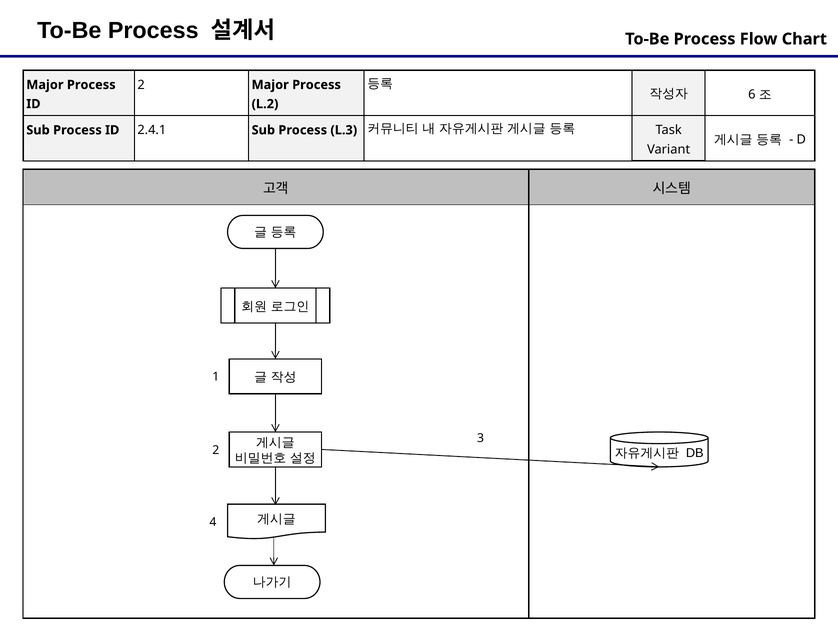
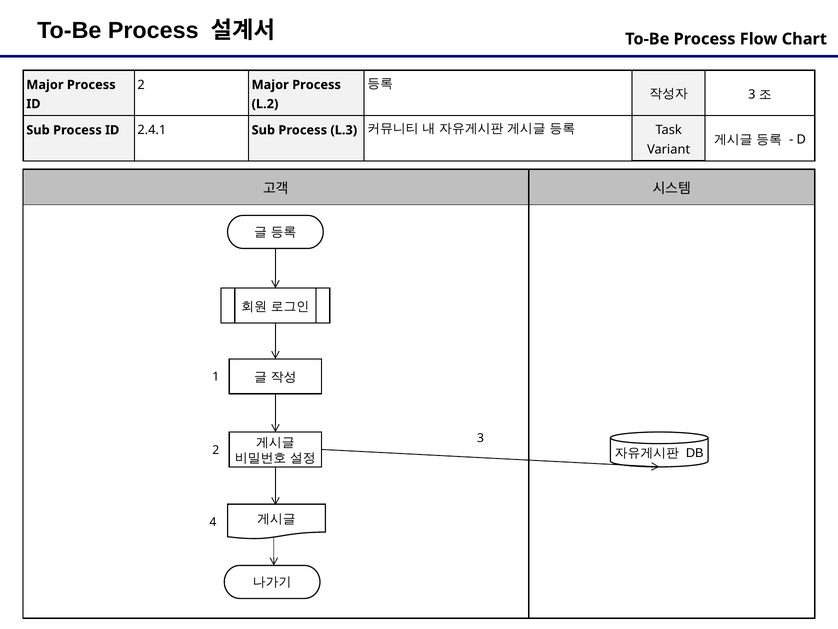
6 at (752, 94): 6 -> 3
